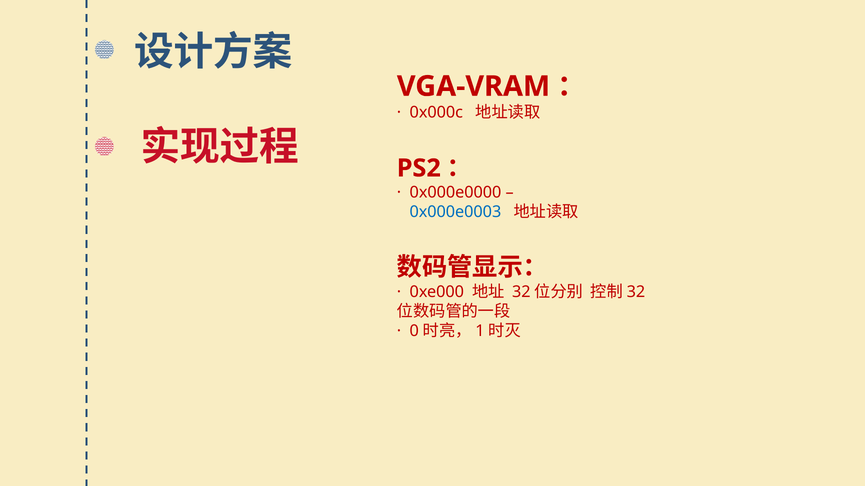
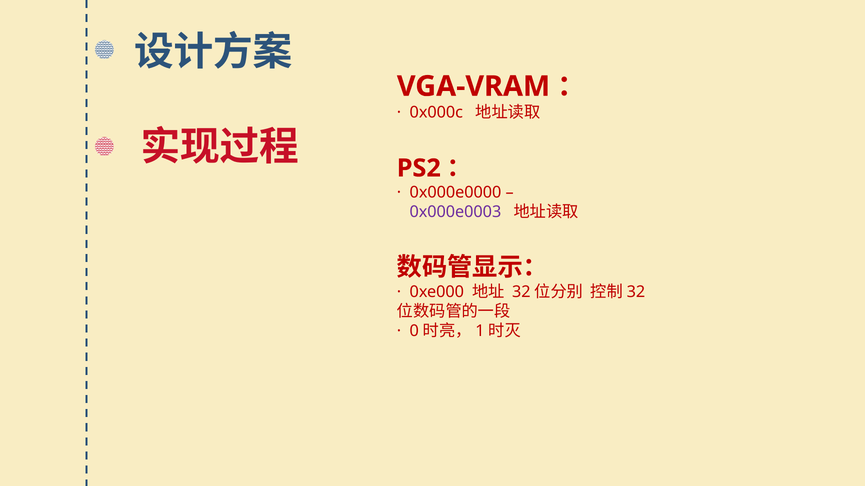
0x000e0003 colour: blue -> purple
